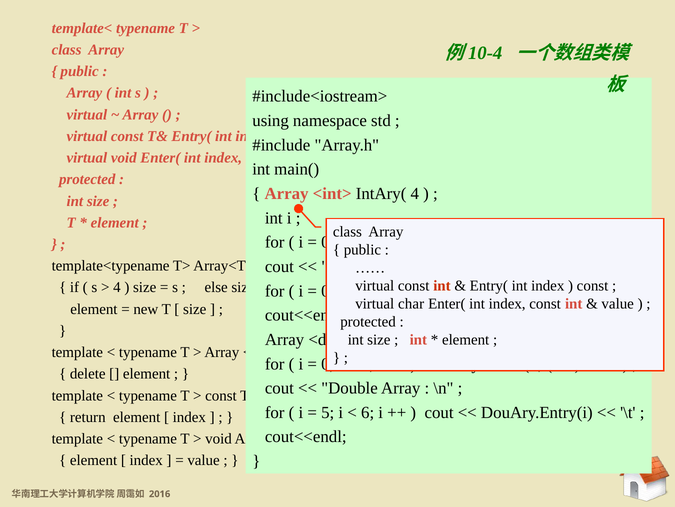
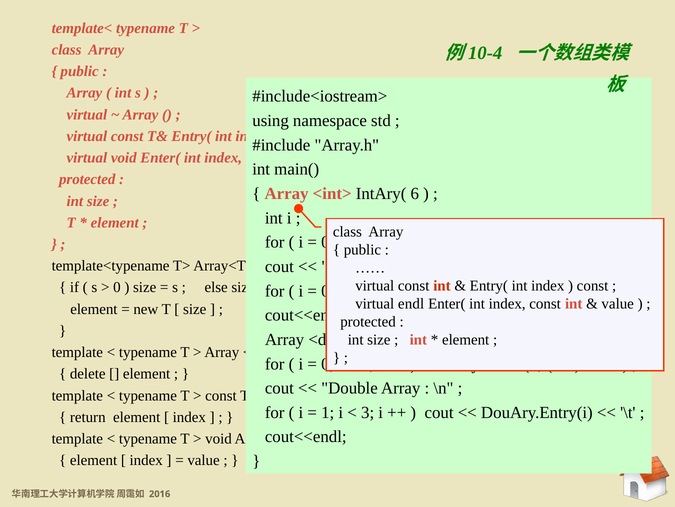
IntAry( 4: 4 -> 6
4 at (117, 287): 4 -> 0
char: char -> endl
5 at (328, 412): 5 -> 1
6: 6 -> 3
